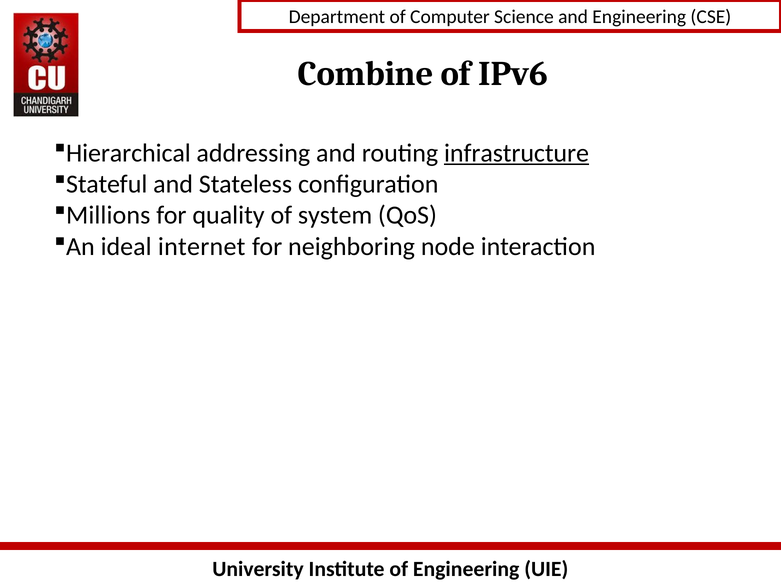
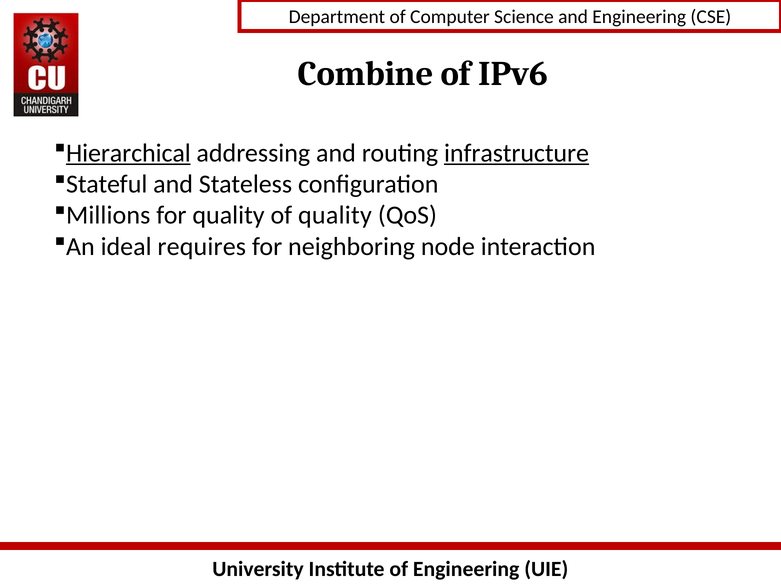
Hierarchical underline: none -> present
of system: system -> quality
internet: internet -> requires
